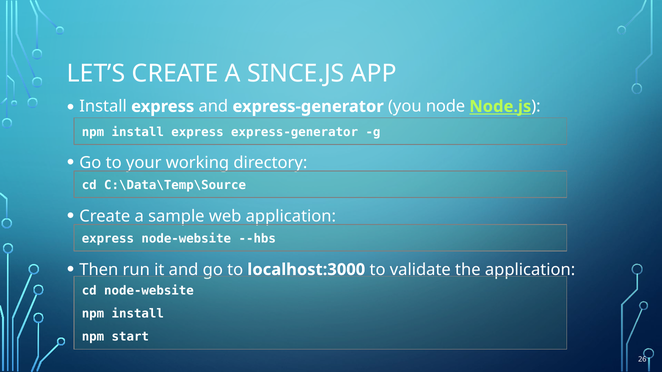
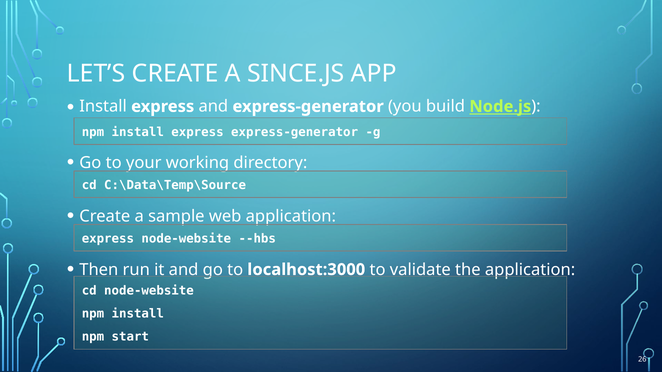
node: node -> build
